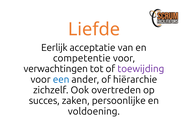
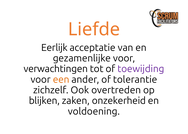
competentie: competentie -> gezamenlijke
een colour: blue -> orange
hiërarchie: hiërarchie -> tolerantie
succes: succes -> blijken
persoonlijke: persoonlijke -> onzekerheid
